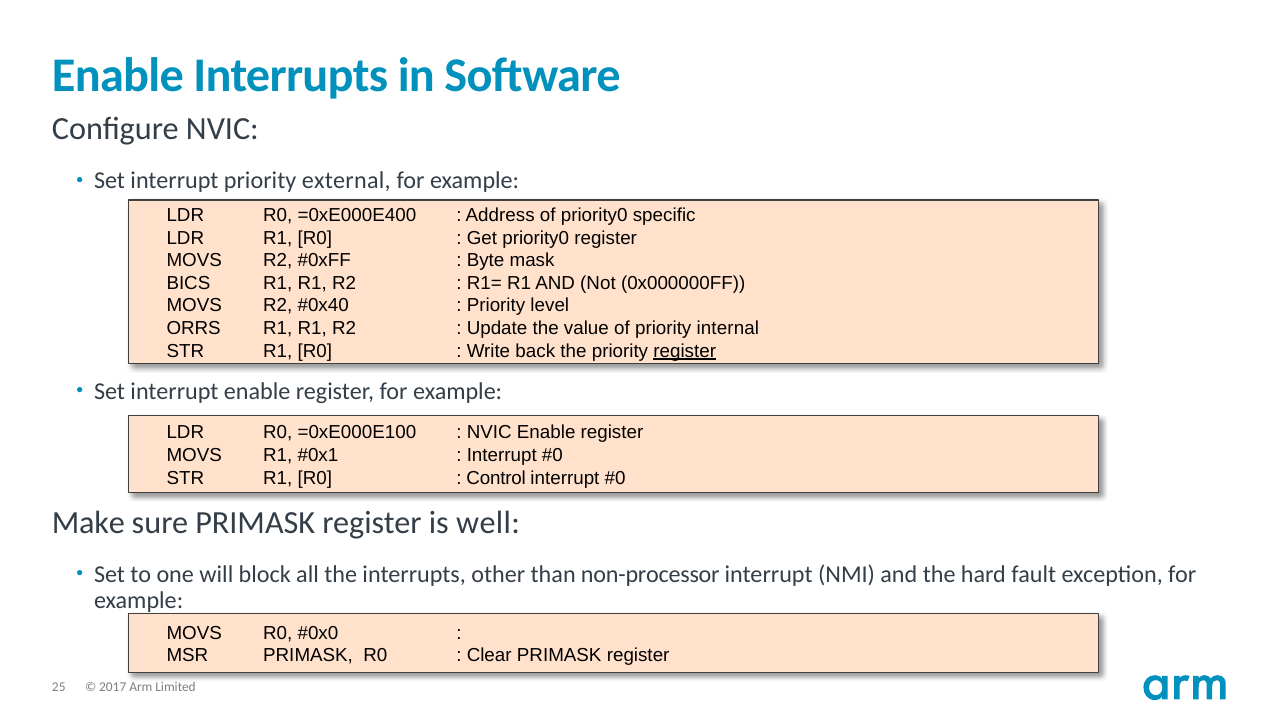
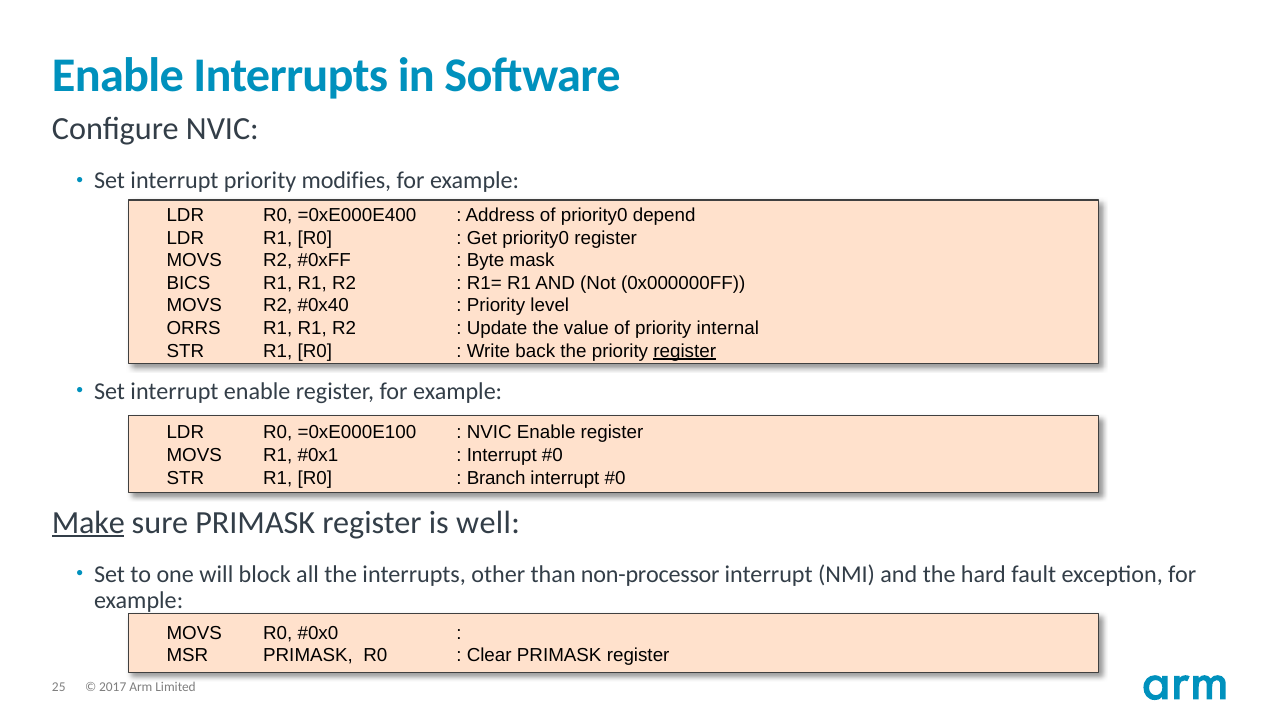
external: external -> modifies
specific: specific -> depend
Control: Control -> Branch
Make underline: none -> present
